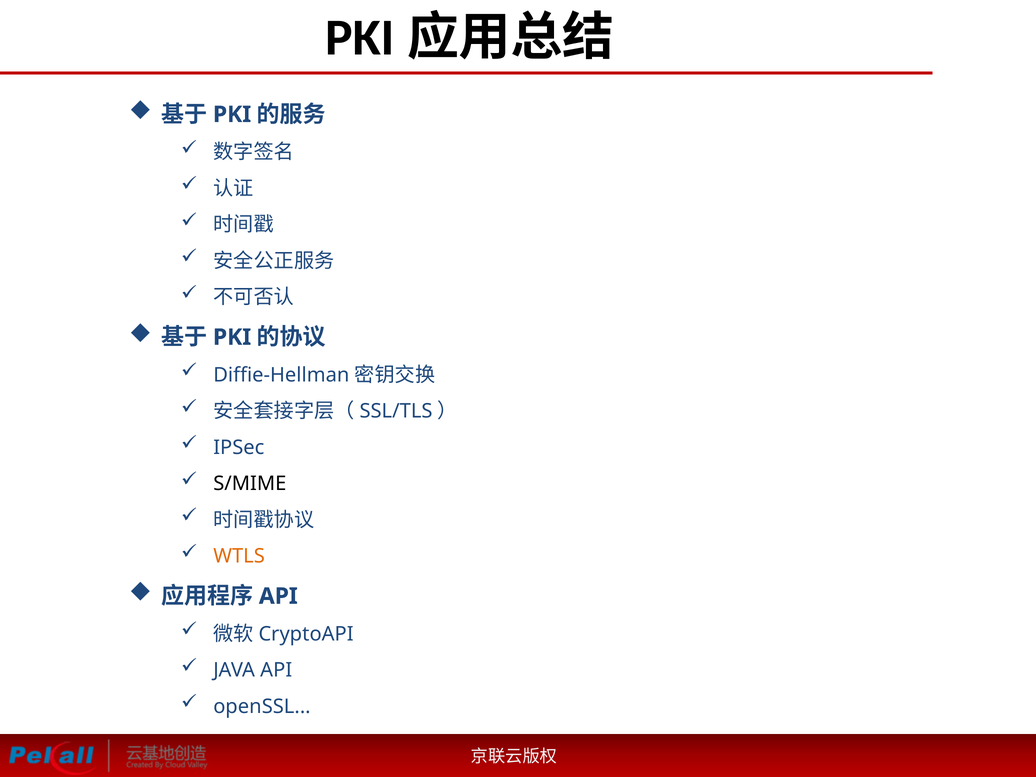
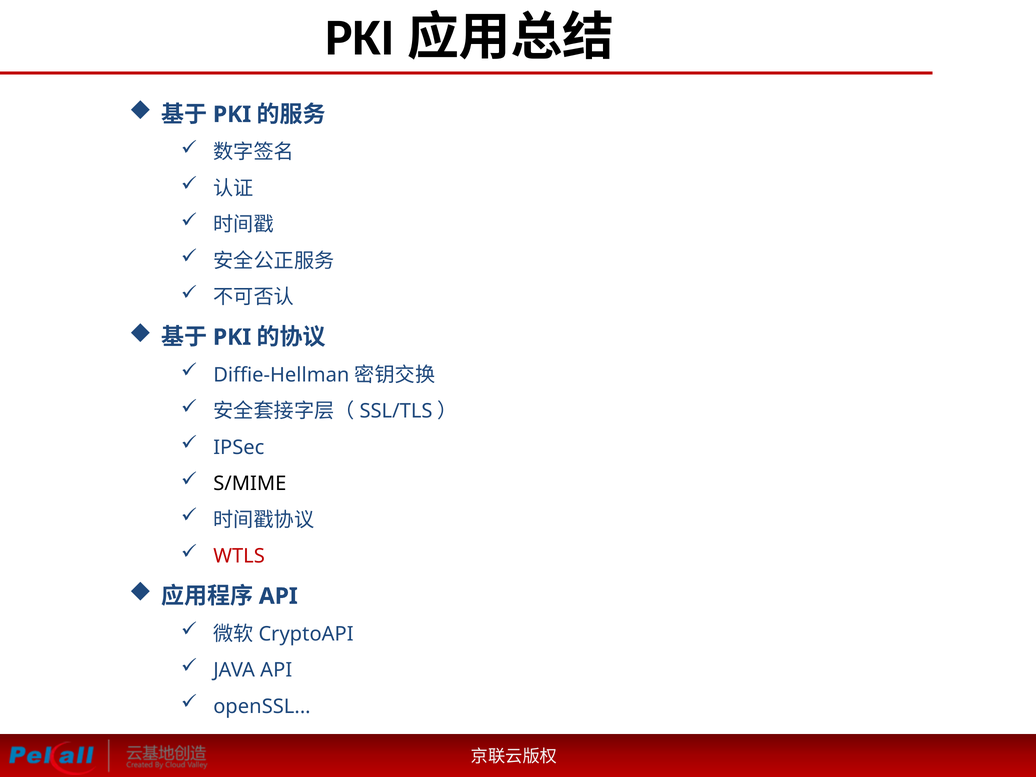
WTLS colour: orange -> red
